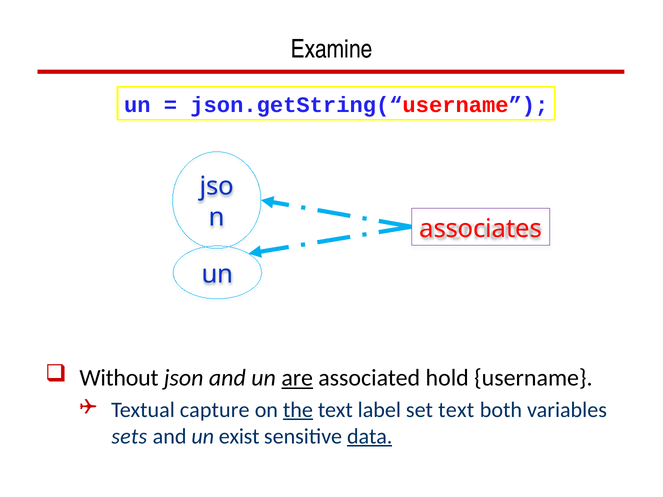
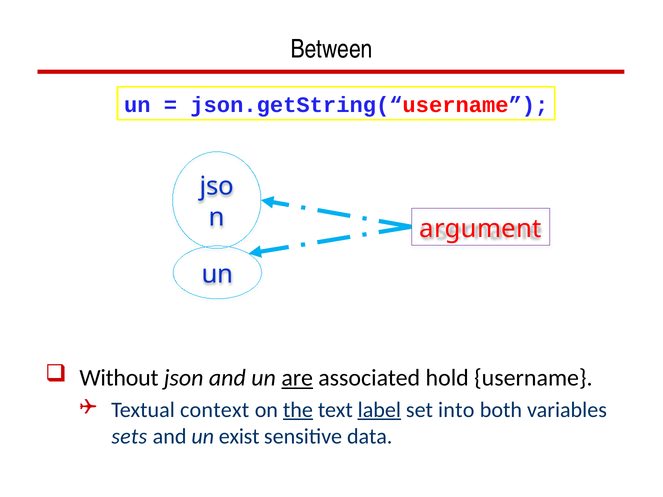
Examine: Examine -> Between
associates: associates -> argument
capture: capture -> context
label underline: none -> present
set text: text -> into
data underline: present -> none
